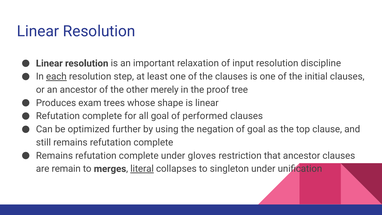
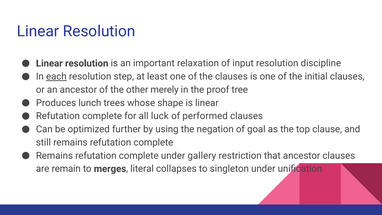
exam: exam -> lunch
all goal: goal -> luck
gloves: gloves -> gallery
literal underline: present -> none
